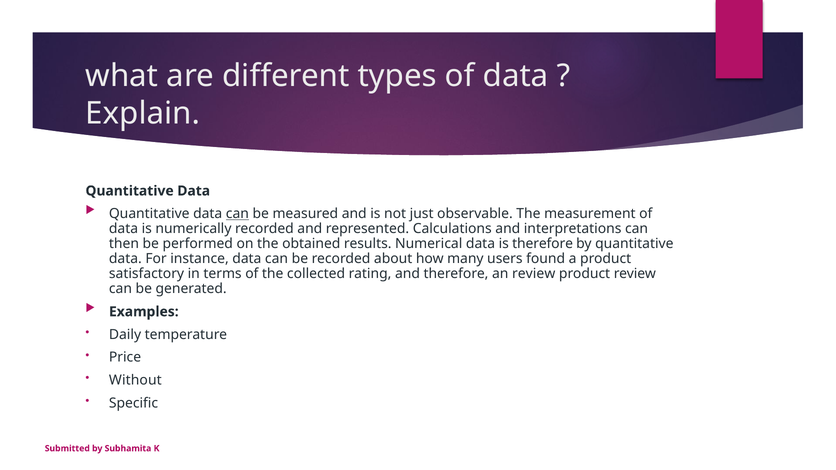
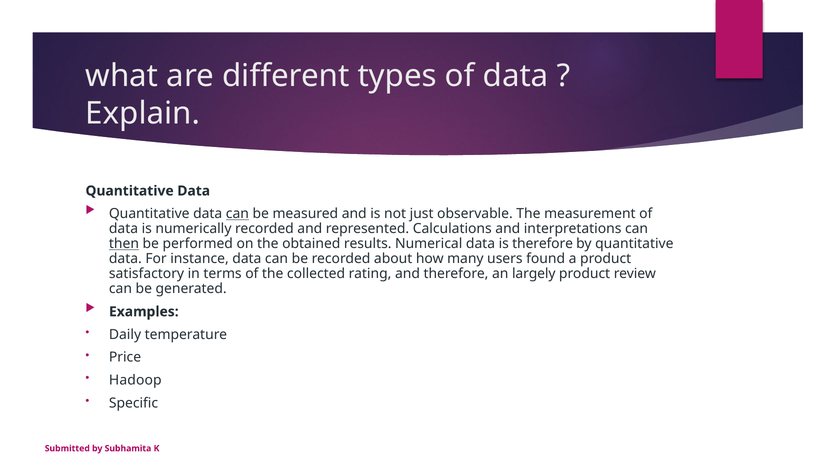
then underline: none -> present
an review: review -> largely
Without: Without -> Hadoop
